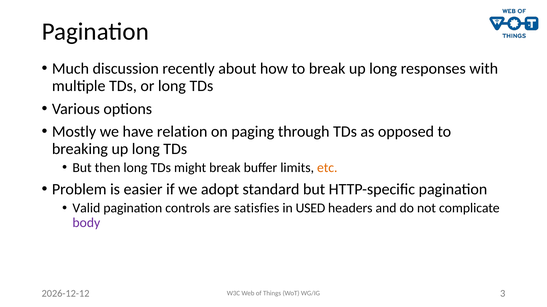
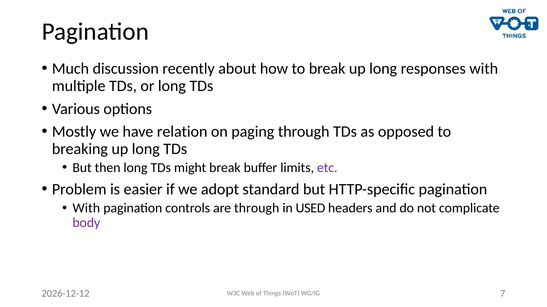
etc colour: orange -> purple
Valid at (86, 209): Valid -> With
are satisfies: satisfies -> through
3: 3 -> 7
